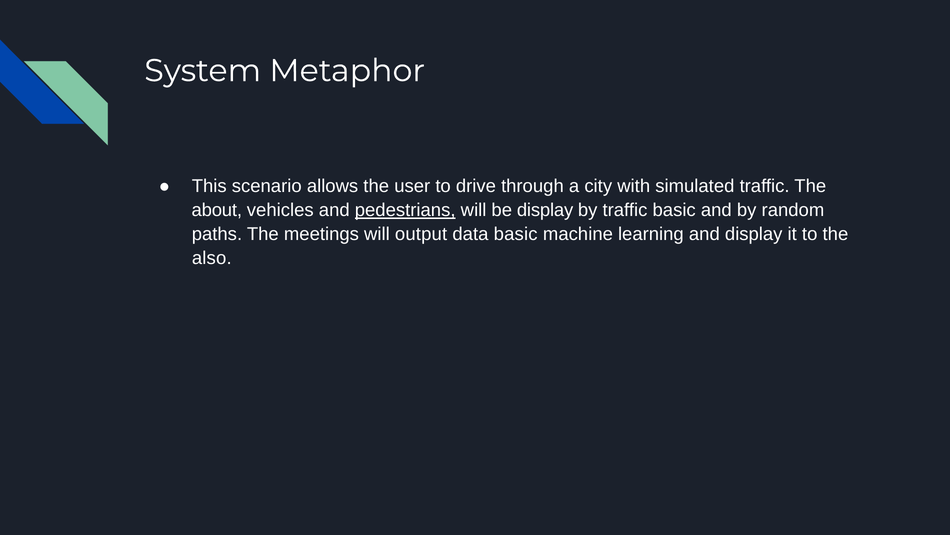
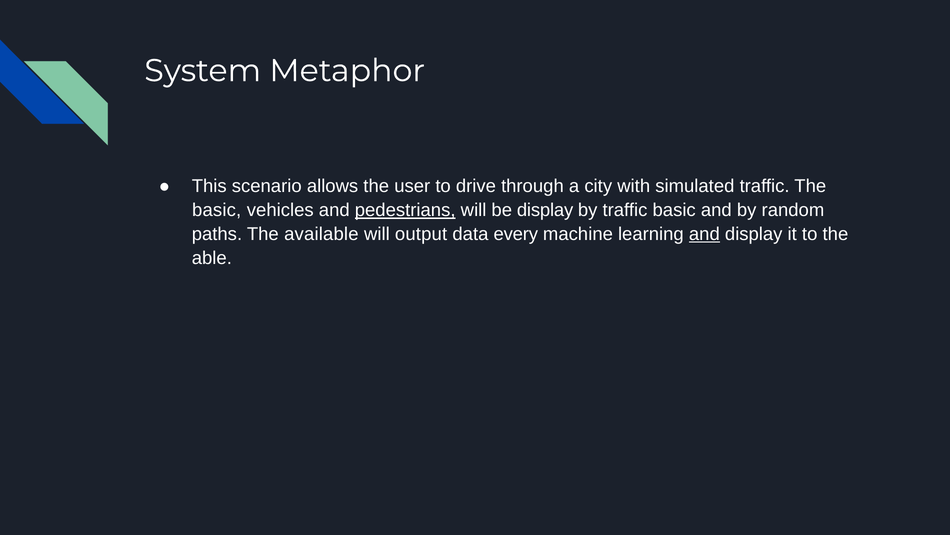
about at (217, 210): about -> basic
meetings: meetings -> available
data basic: basic -> every
and at (704, 234) underline: none -> present
also: also -> able
